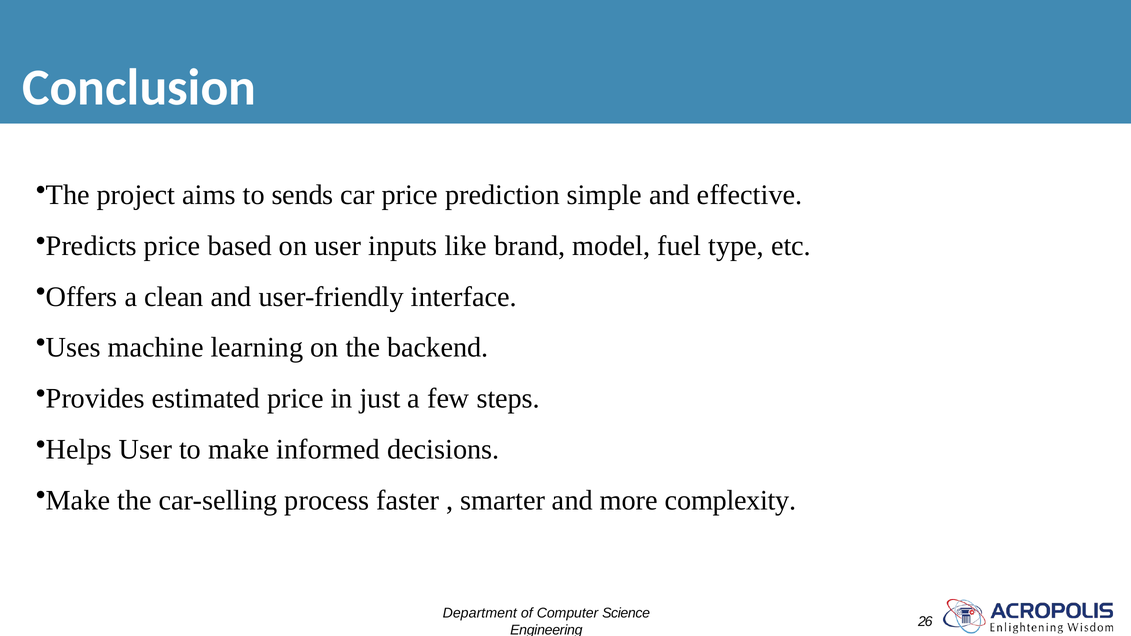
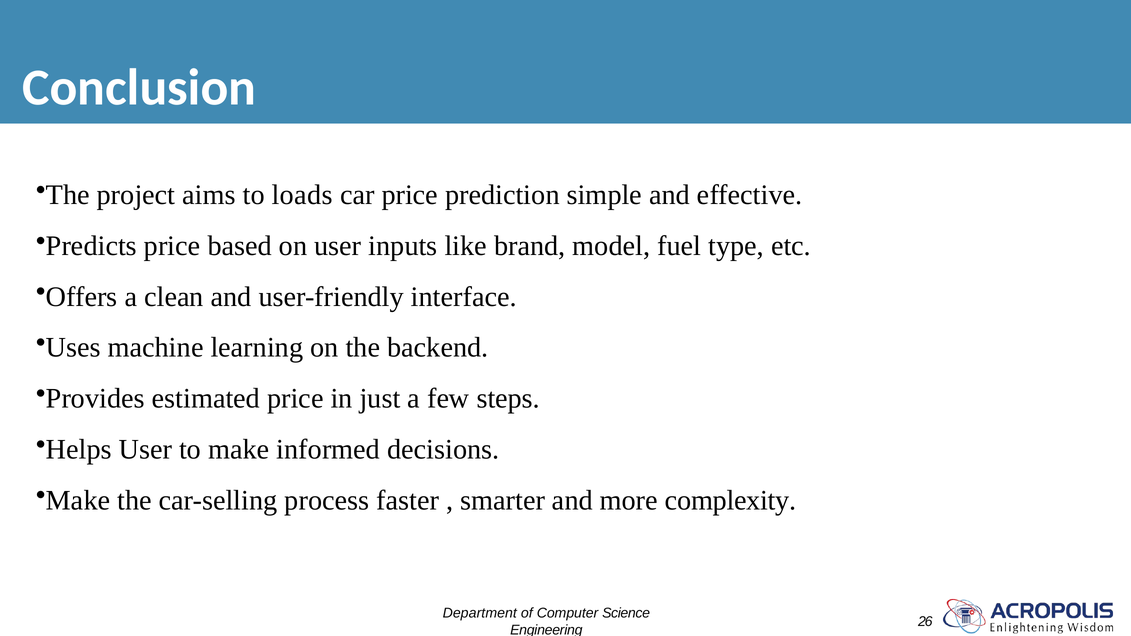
sends: sends -> loads
